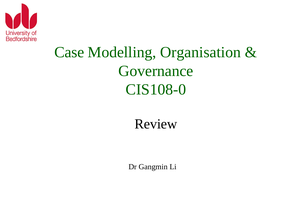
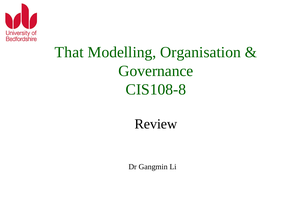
Case: Case -> That
CIS108-0: CIS108-0 -> CIS108-8
